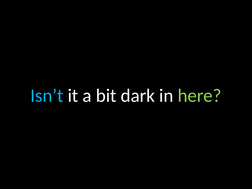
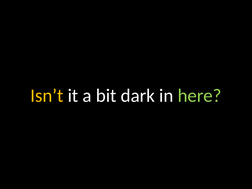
Isn’t colour: light blue -> yellow
